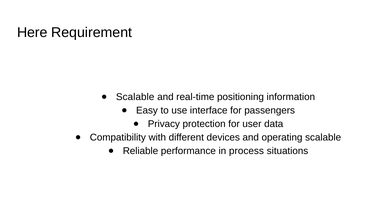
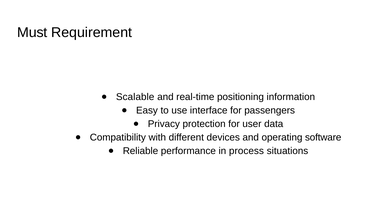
Here: Here -> Must
operating scalable: scalable -> software
